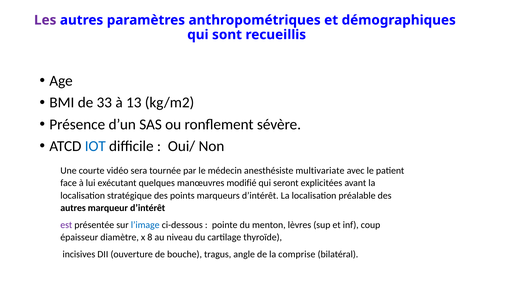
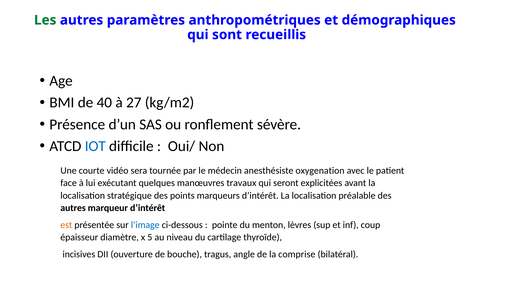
Les colour: purple -> green
33: 33 -> 40
13: 13 -> 27
multivariate: multivariate -> oxygenation
modifié: modifié -> travaux
est colour: purple -> orange
8: 8 -> 5
